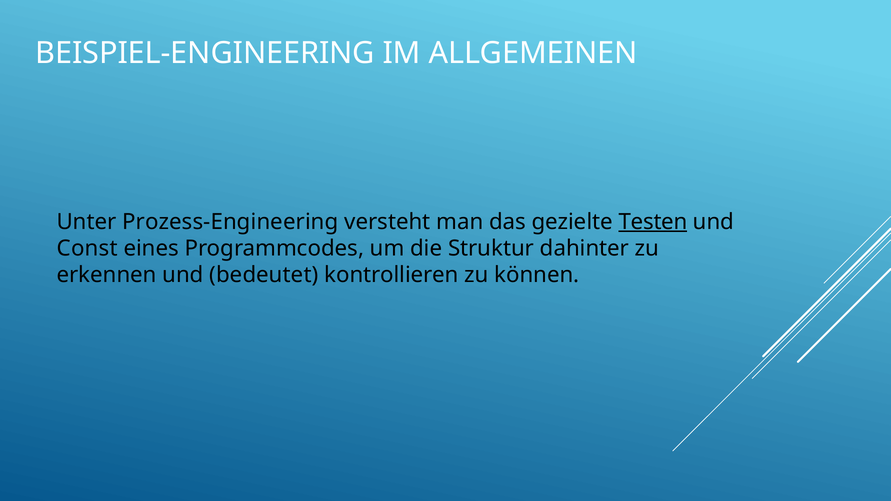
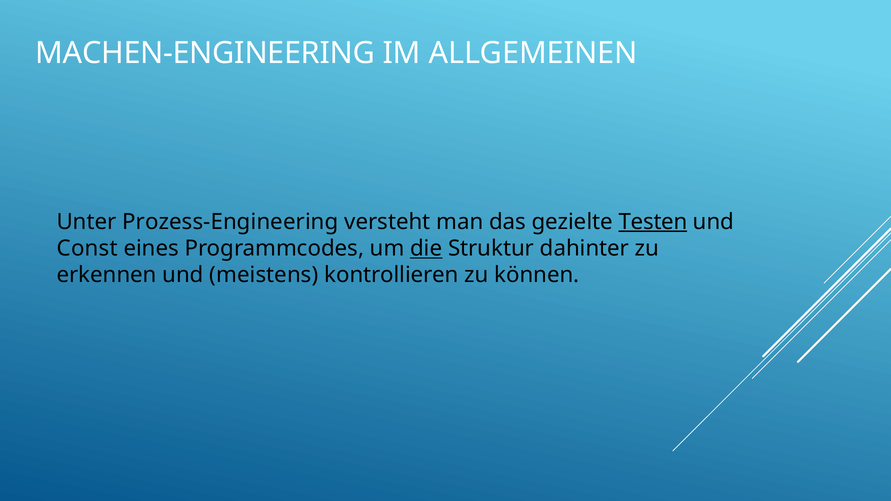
BEISPIEL-ENGINEERING: BEISPIEL-ENGINEERING -> MACHEN-ENGINEERING
die underline: none -> present
bedeutet: bedeutet -> meistens
